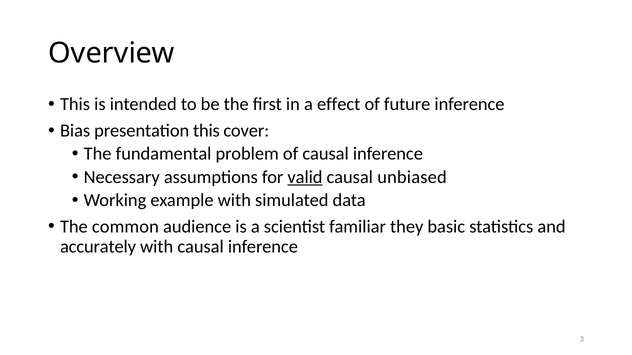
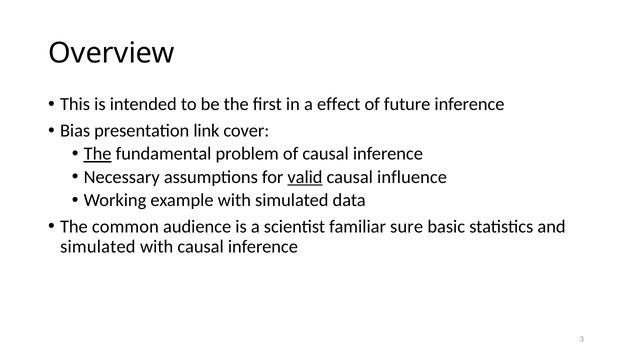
presentation this: this -> link
The at (98, 154) underline: none -> present
unbiased: unbiased -> influence
they: they -> sure
accurately at (98, 247): accurately -> simulated
